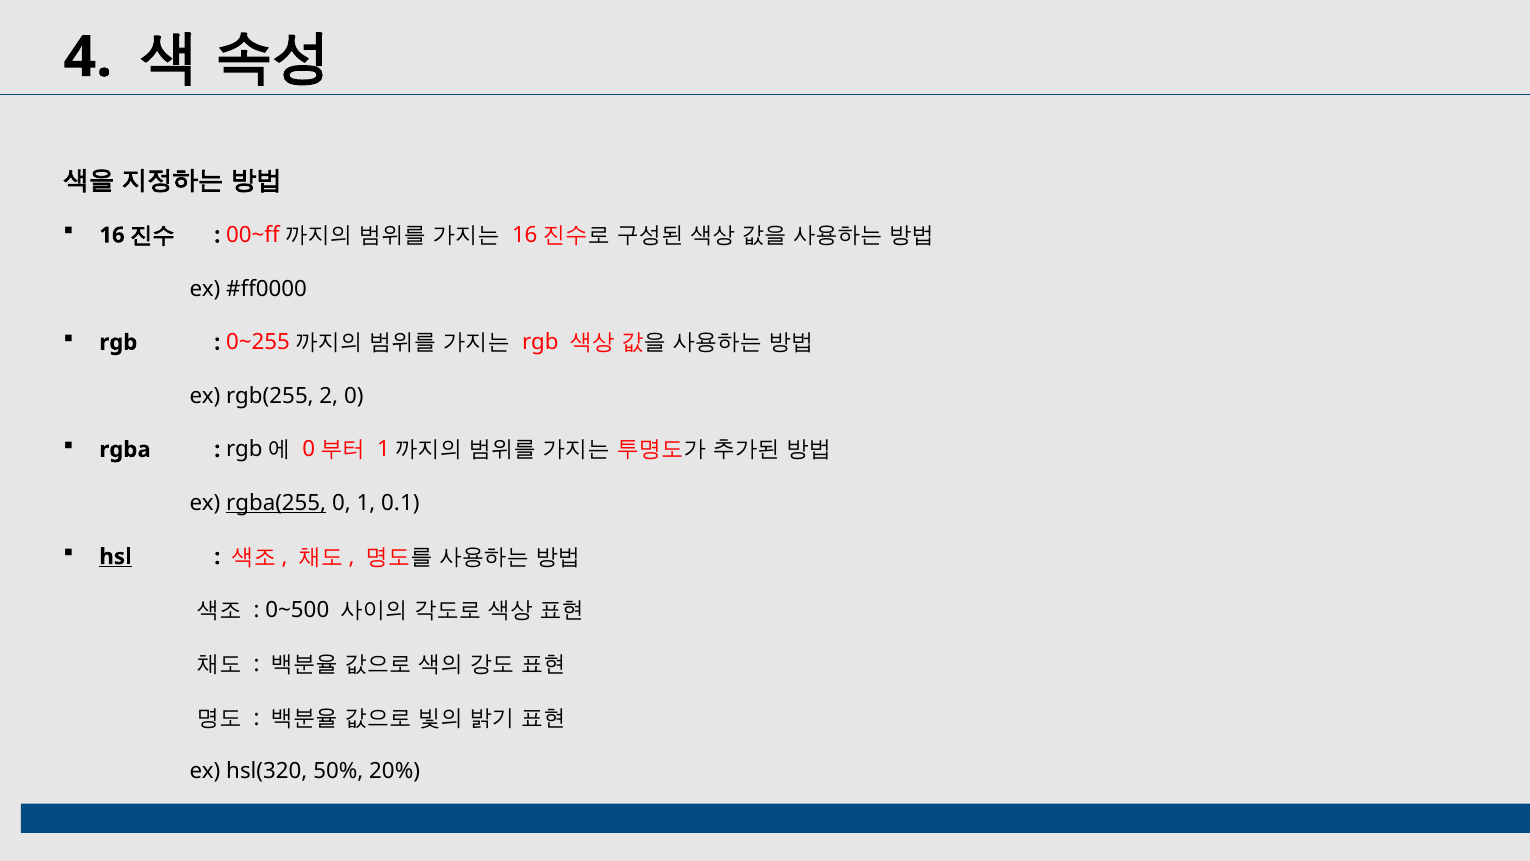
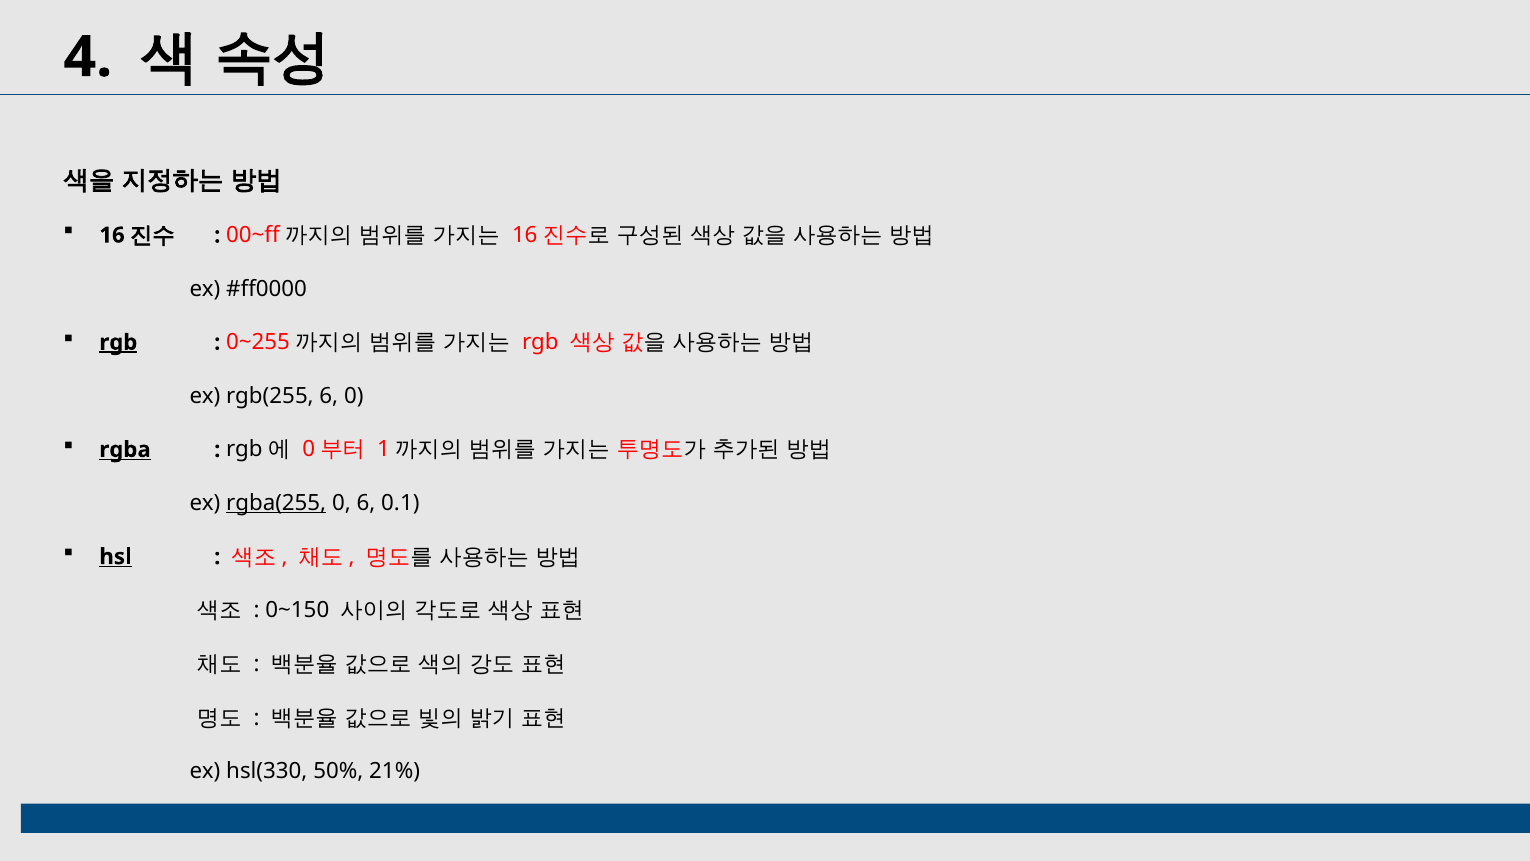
rgb at (118, 342) underline: none -> present
rgb(255 2: 2 -> 6
rgba underline: none -> present
0 1: 1 -> 6
0~500: 0~500 -> 0~150
hsl(320: hsl(320 -> hsl(330
20%: 20% -> 21%
